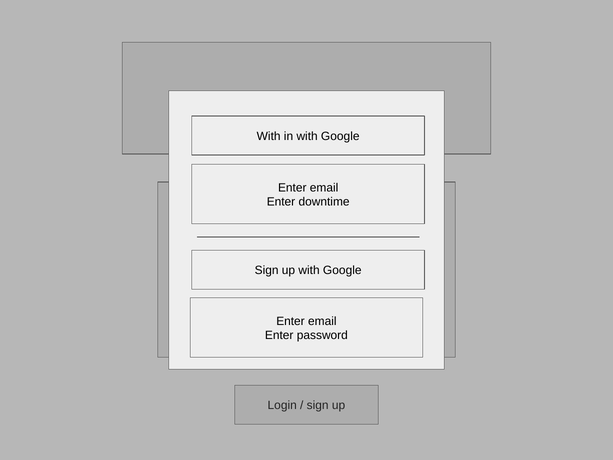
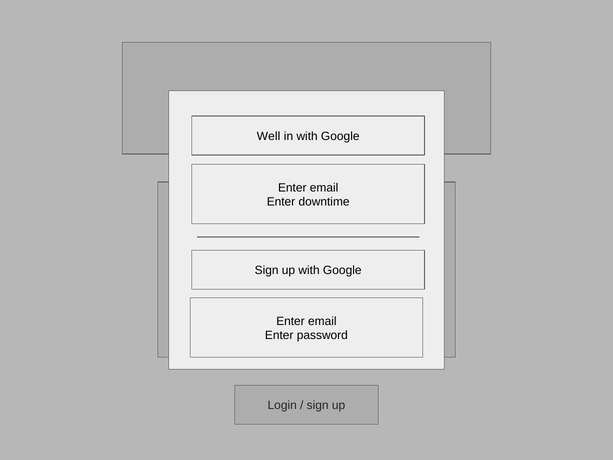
With at (269, 136): With -> Well
